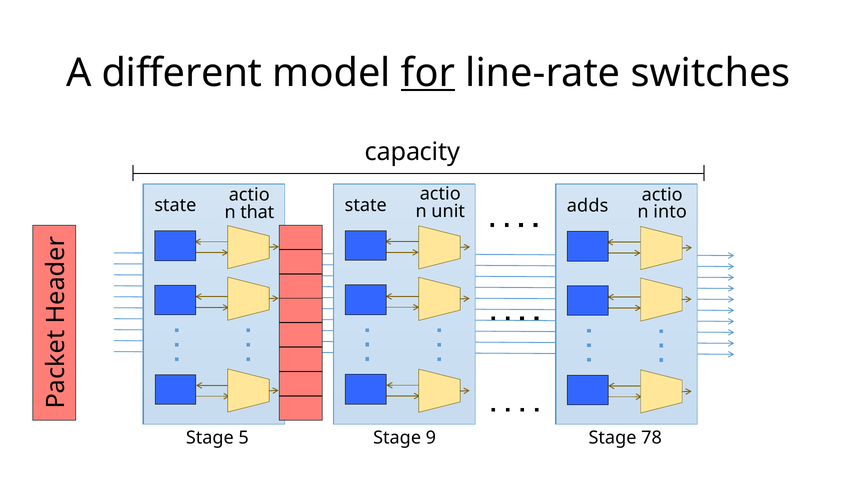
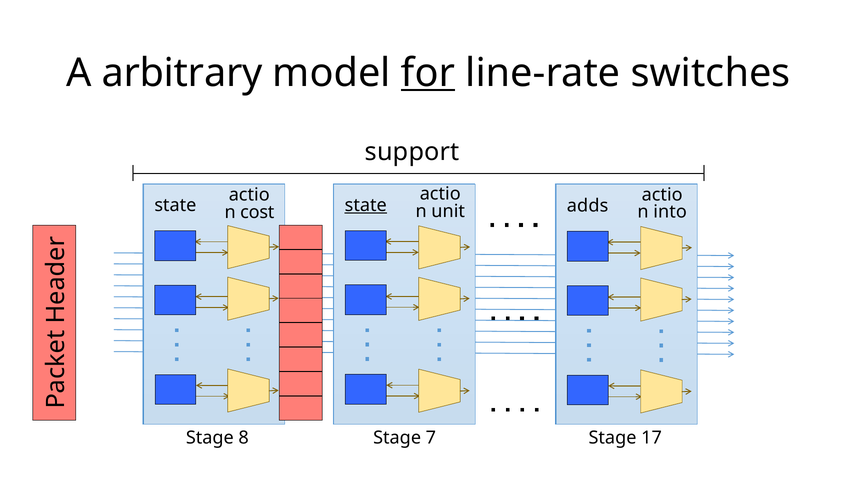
different: different -> arbitrary
capacity: capacity -> support
state at (366, 205) underline: none -> present
that: that -> cost
5: 5 -> 8
9: 9 -> 7
78: 78 -> 17
